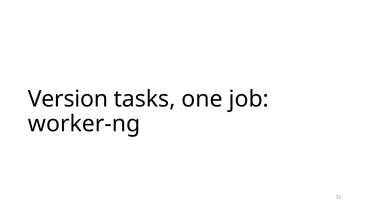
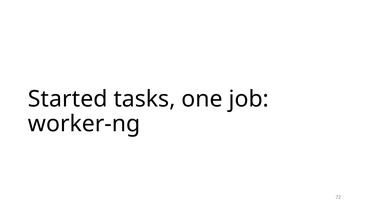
Version: Version -> Started
